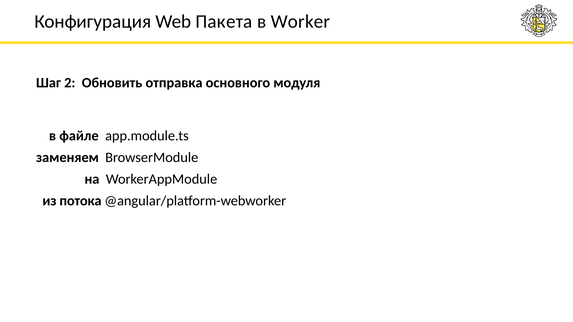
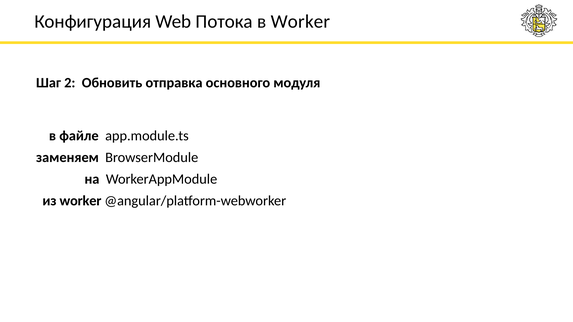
Пакета: Пакета -> Потока
из потока: потока -> worker
